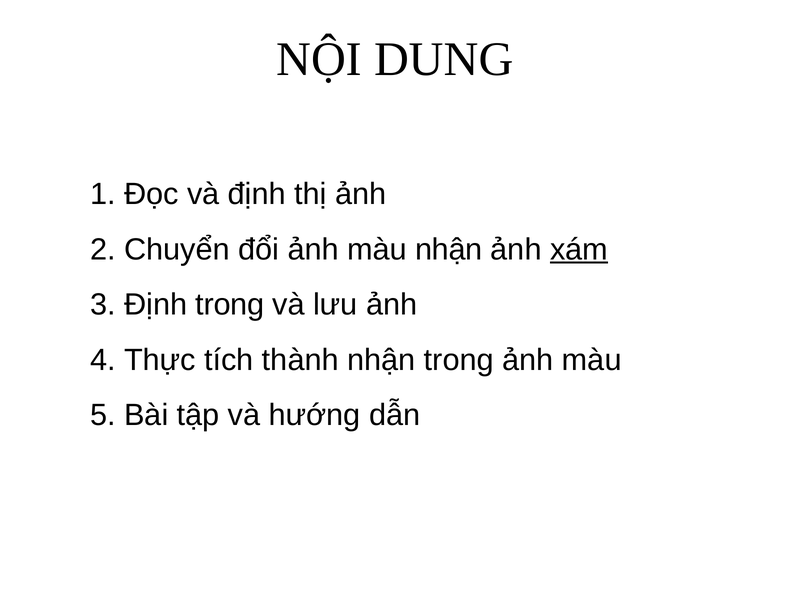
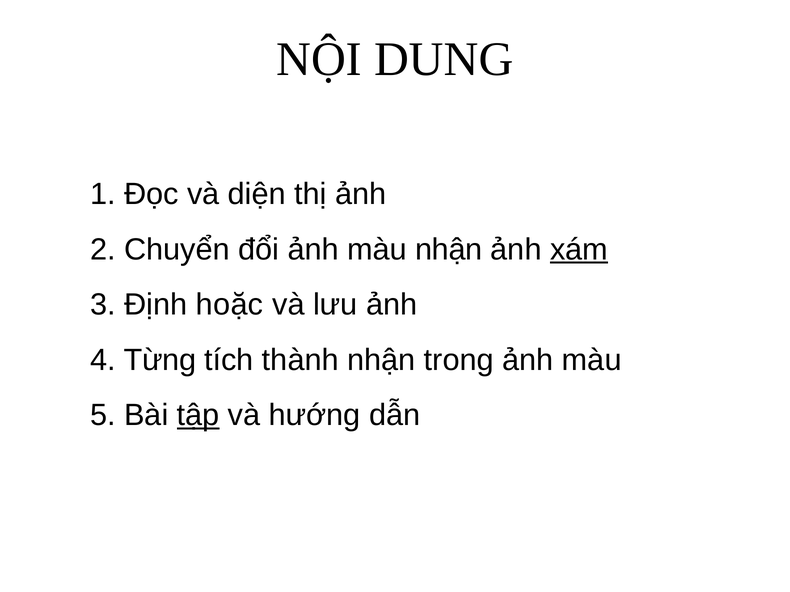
và định: định -> diện
Định trong: trong -> hoặc
Thực: Thực -> Từng
tập underline: none -> present
